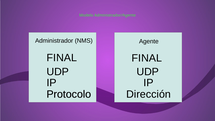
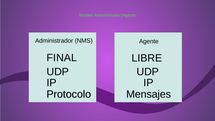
FINAL at (147, 58): FINAL -> LIBRE
Dirección: Dirección -> Mensajes
